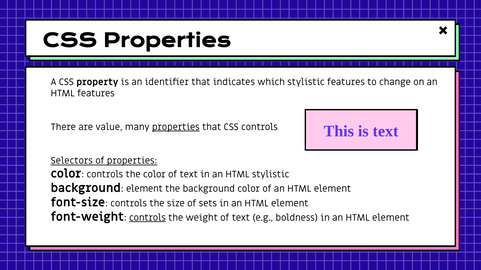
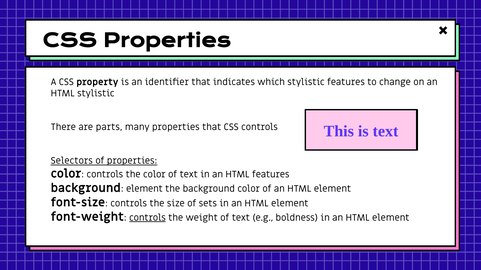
HTML features: features -> stylistic
value: value -> parts
properties at (176, 127) underline: present -> none
HTML stylistic: stylistic -> features
